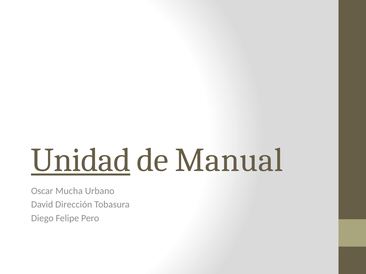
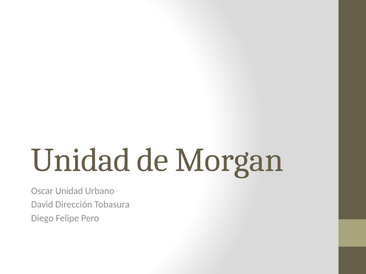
Unidad at (81, 160) underline: present -> none
Manual: Manual -> Morgan
Oscar Mucha: Mucha -> Unidad
